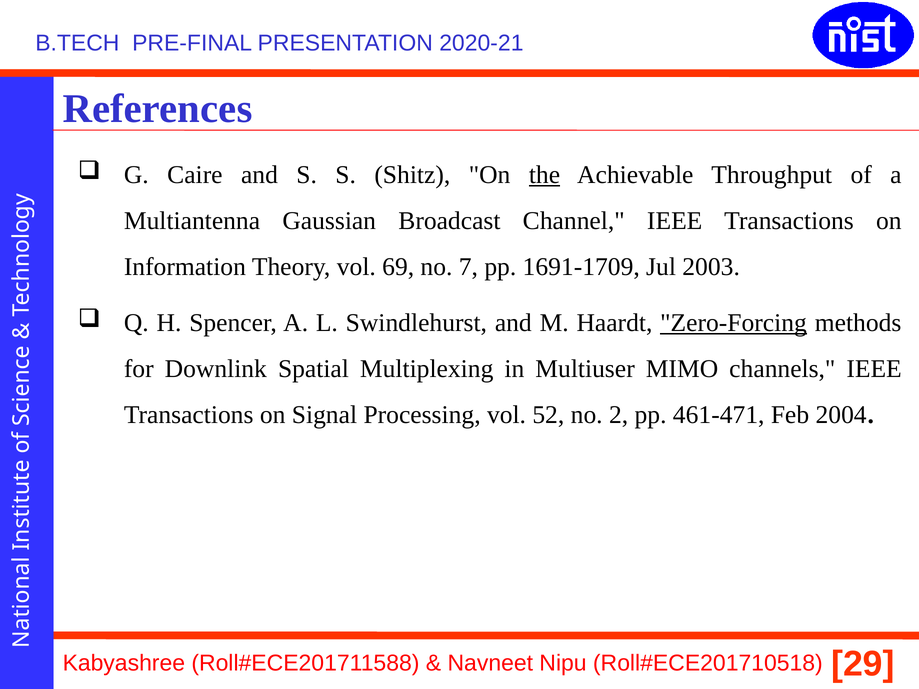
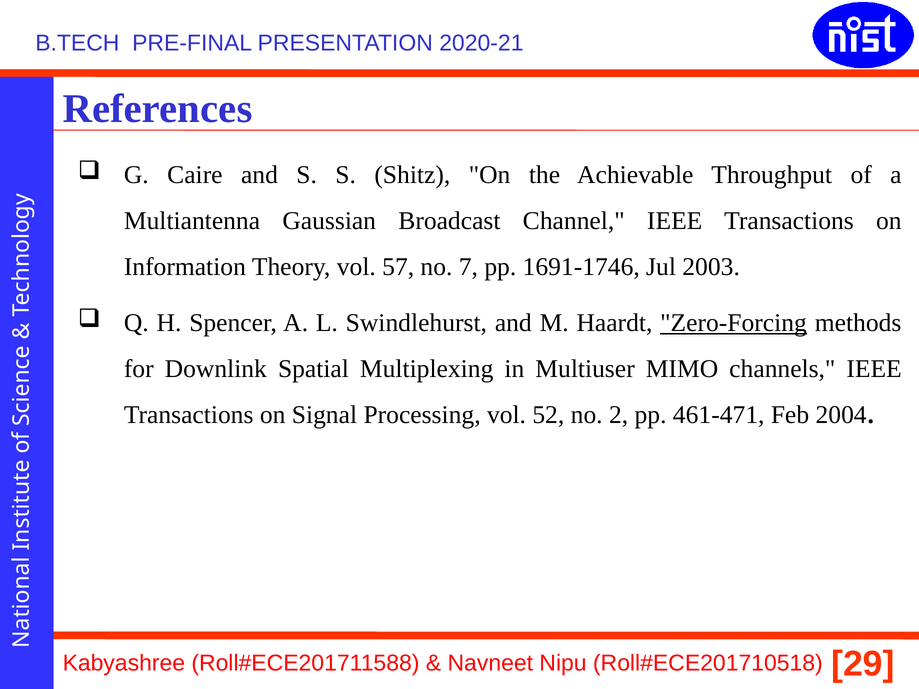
the underline: present -> none
69: 69 -> 57
1691-1709: 1691-1709 -> 1691-1746
